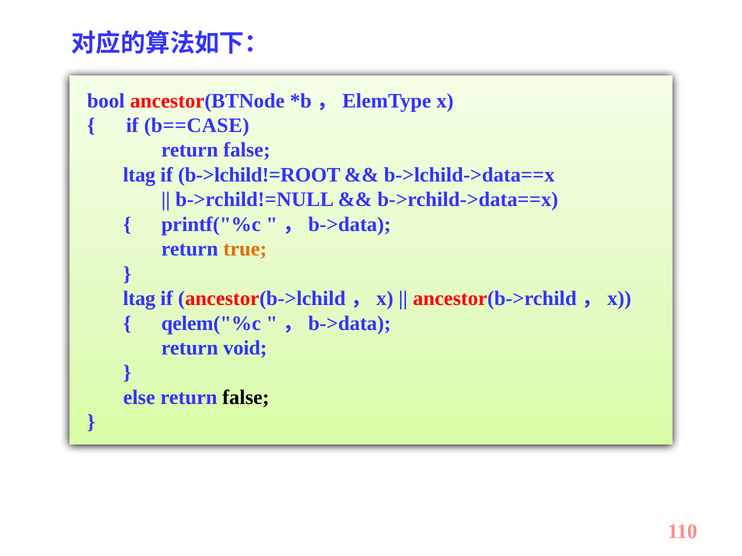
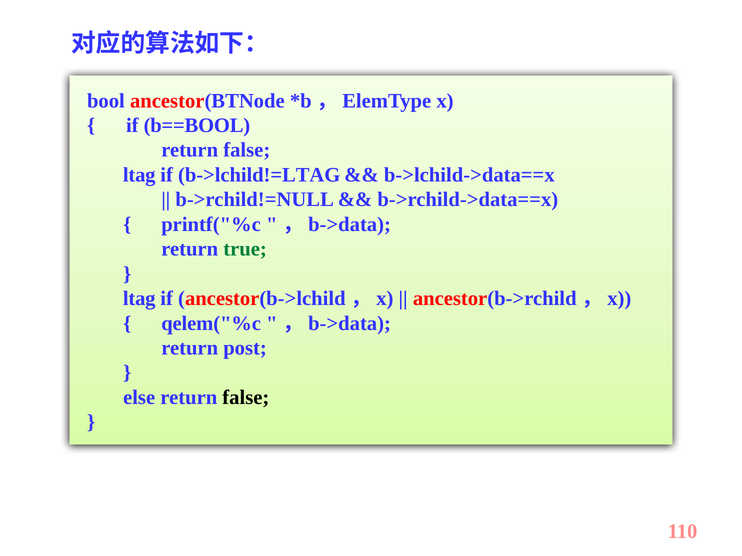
b==CASE: b==CASE -> b==BOOL
b->lchild!=ROOT: b->lchild!=ROOT -> b->lchild!=LTAG
true colour: orange -> green
void: void -> post
